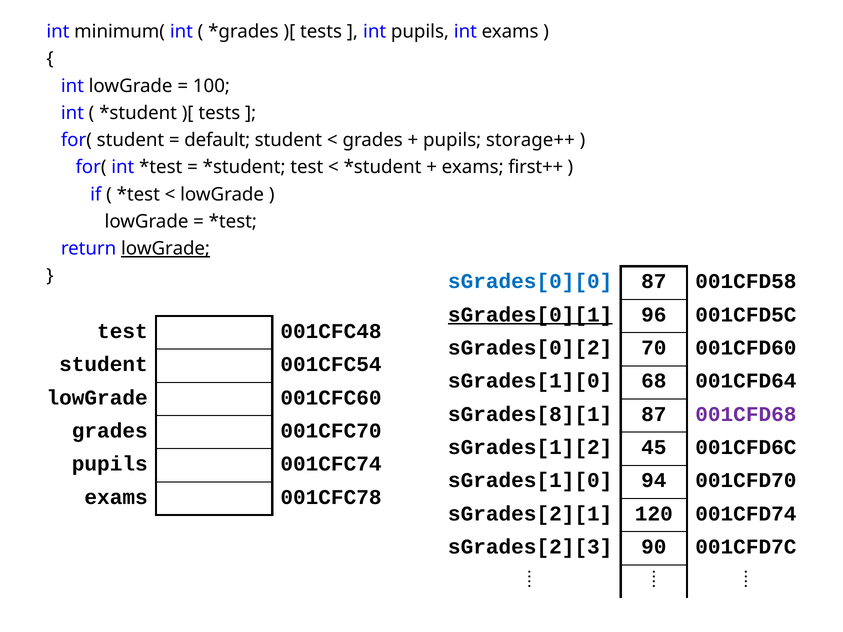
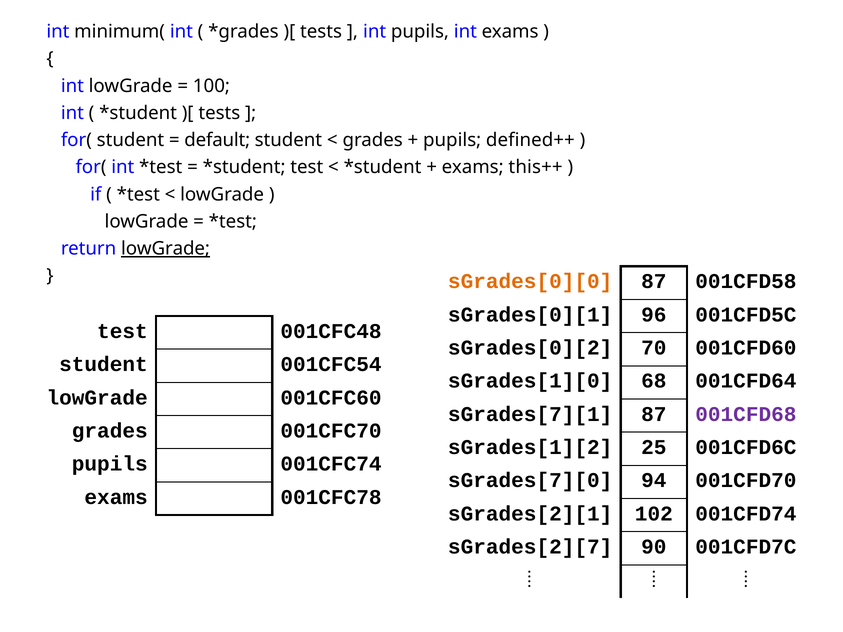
storage++: storage++ -> defined++
first++: first++ -> this++
sGrades[0][0 colour: blue -> orange
sGrades[0][1 underline: present -> none
sGrades[8][1: sGrades[8][1 -> sGrades[7][1
45: 45 -> 25
sGrades[1][0 at (530, 481): sGrades[1][0 -> sGrades[7][0
120: 120 -> 102
sGrades[2][3: sGrades[2][3 -> sGrades[2][7
